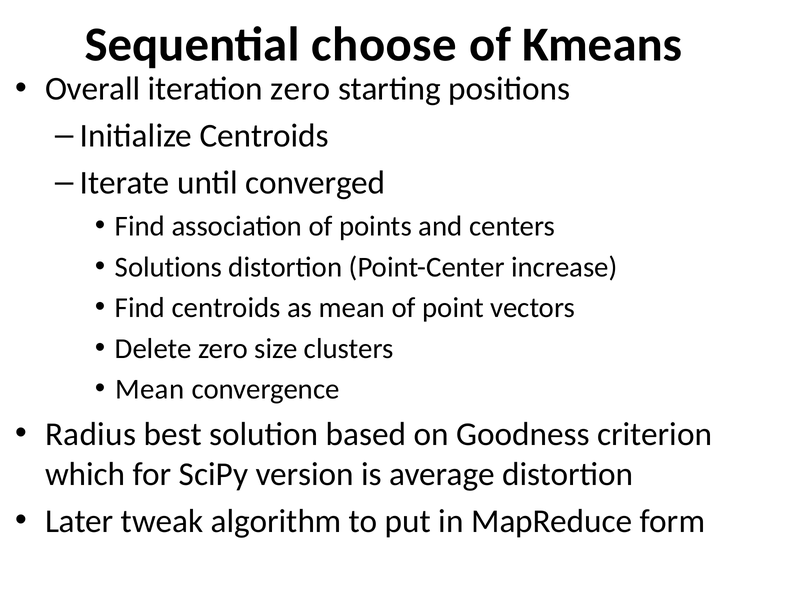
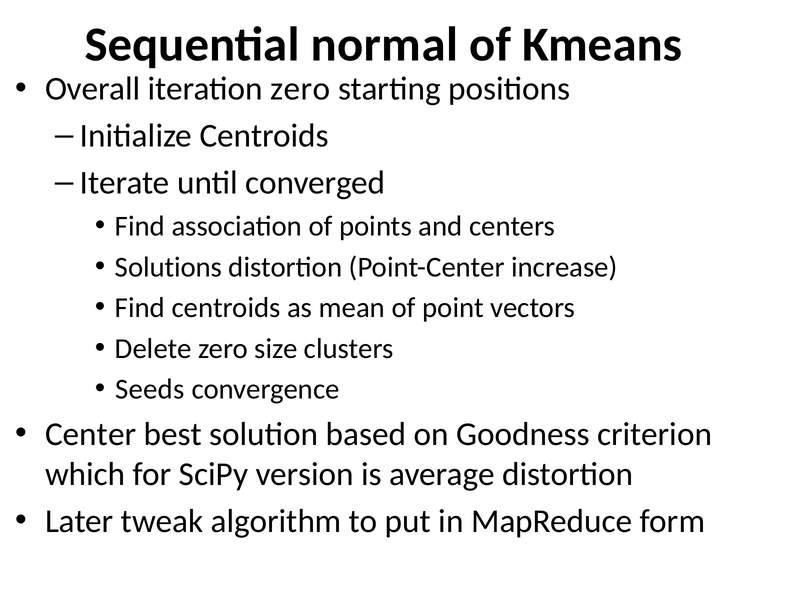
choose: choose -> normal
Mean at (150, 390): Mean -> Seeds
Radius: Radius -> Center
